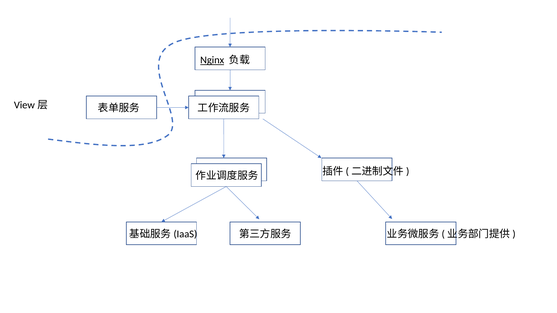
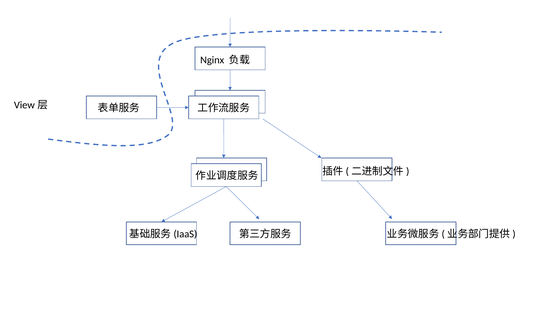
Nginx underline: present -> none
